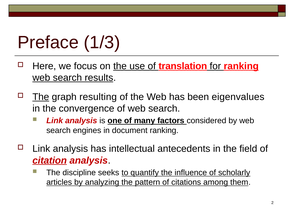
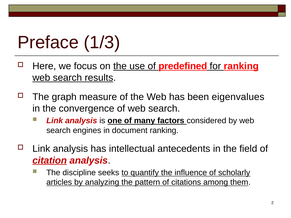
translation: translation -> predefined
The at (41, 97) underline: present -> none
resulting: resulting -> measure
